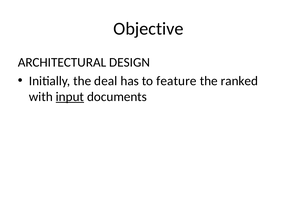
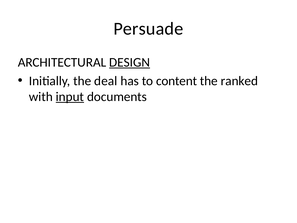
Objective: Objective -> Persuade
DESIGN underline: none -> present
feature: feature -> content
